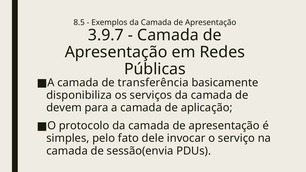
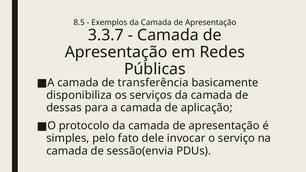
3.9.7: 3.9.7 -> 3.3.7
devem: devem -> dessas
